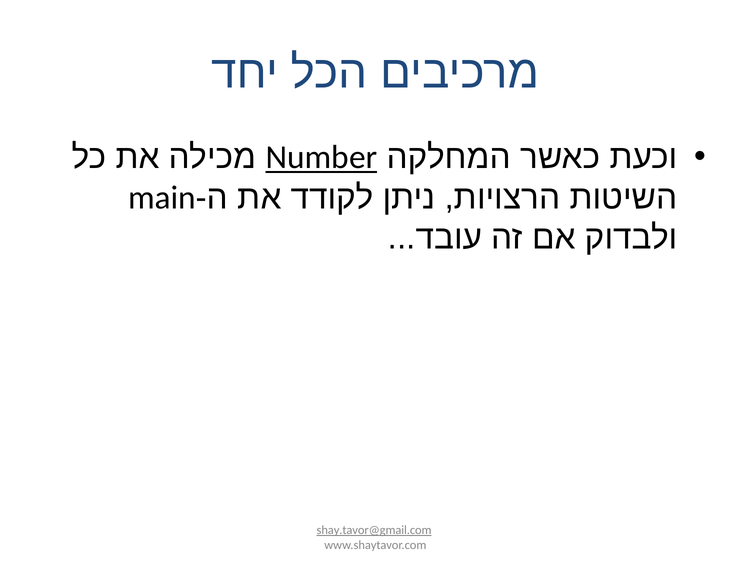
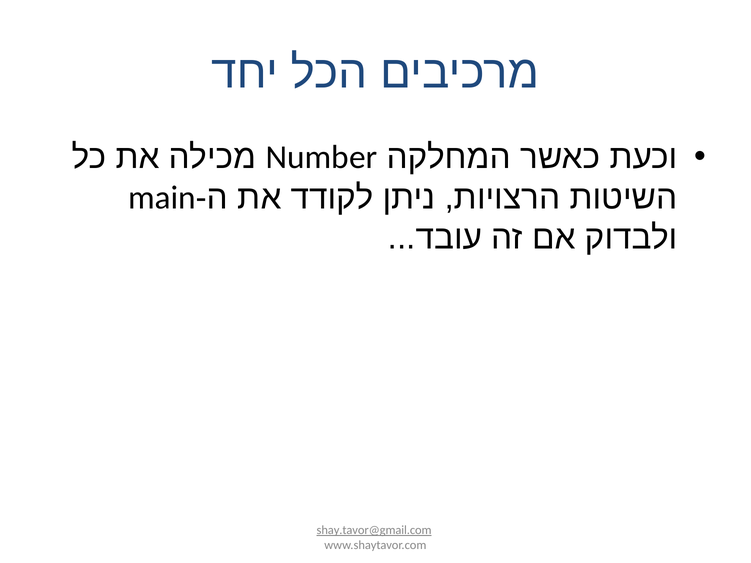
Number underline: present -> none
